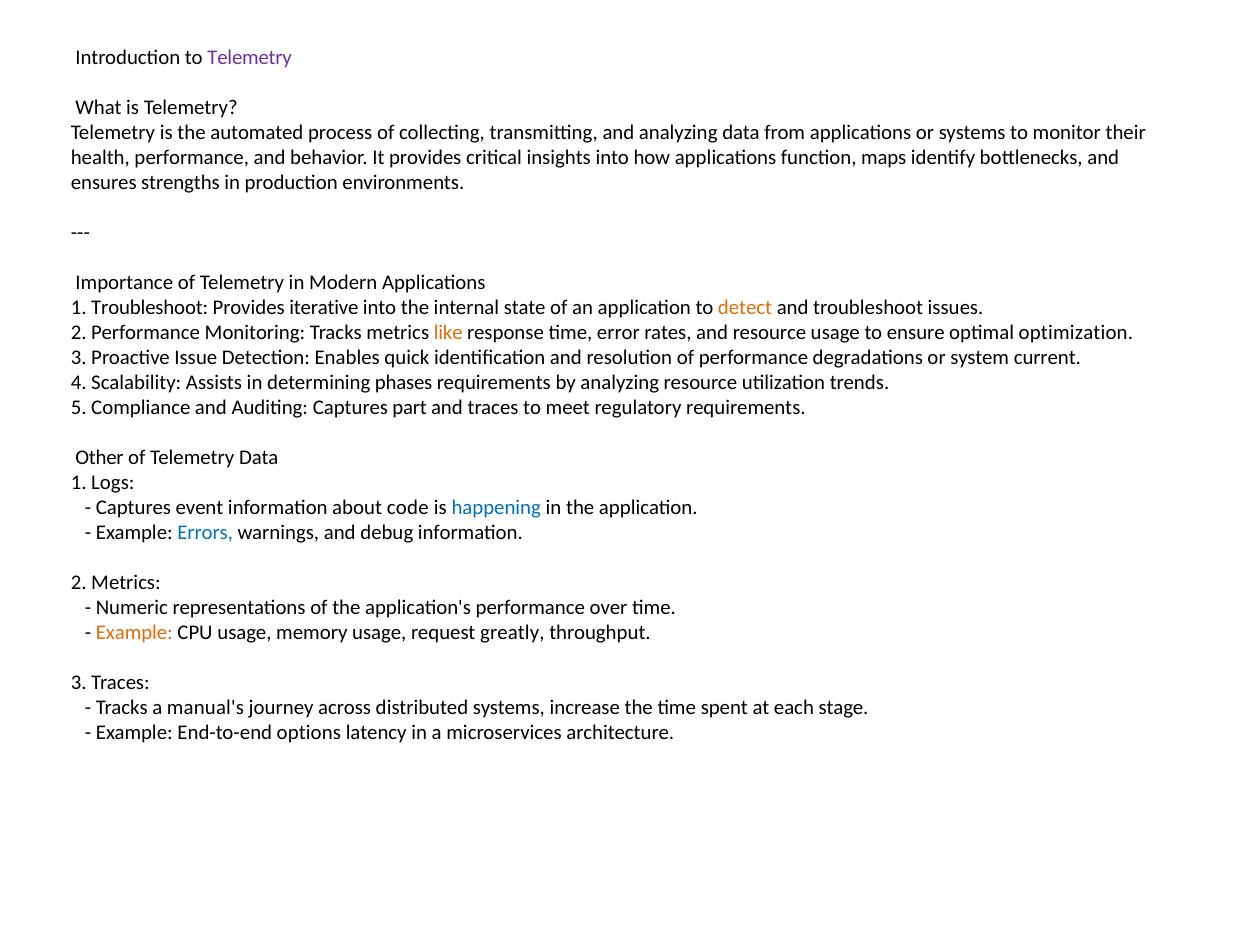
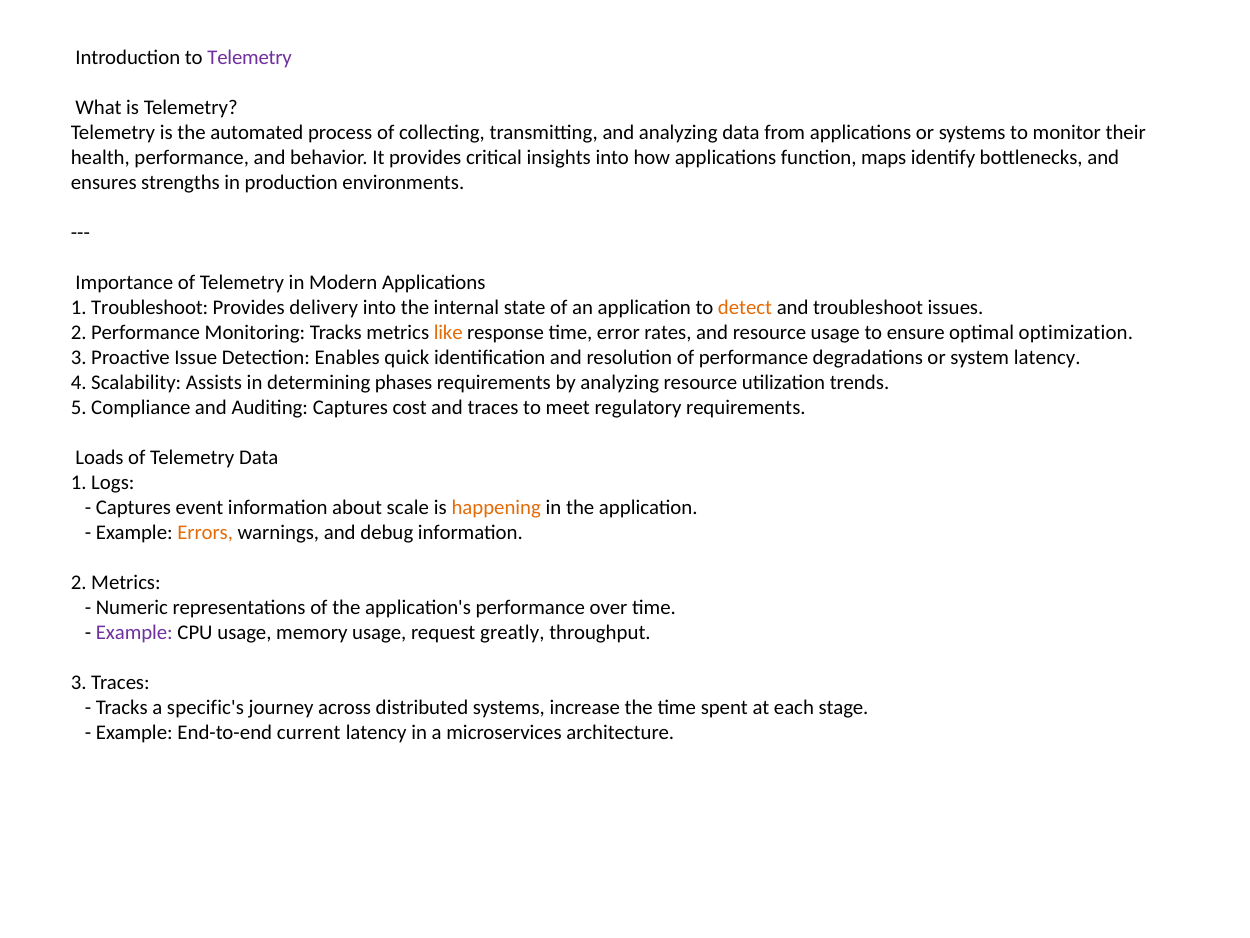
iterative: iterative -> delivery
system current: current -> latency
part: part -> cost
Other: Other -> Loads
code: code -> scale
happening colour: blue -> orange
Errors colour: blue -> orange
Example at (134, 632) colour: orange -> purple
manual's: manual's -> specific's
options: options -> current
